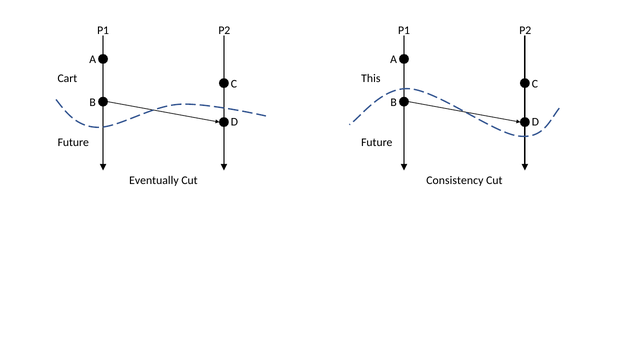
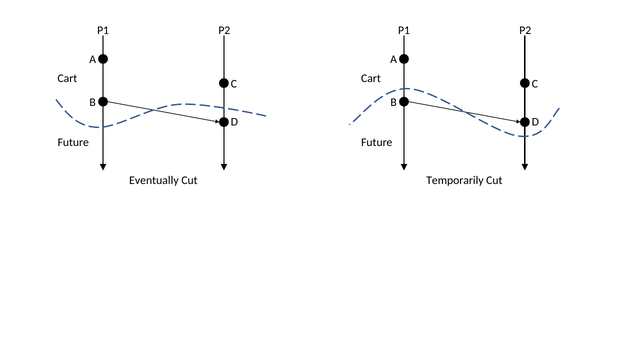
This at (371, 78): This -> Cart
Consistency: Consistency -> Temporarily
